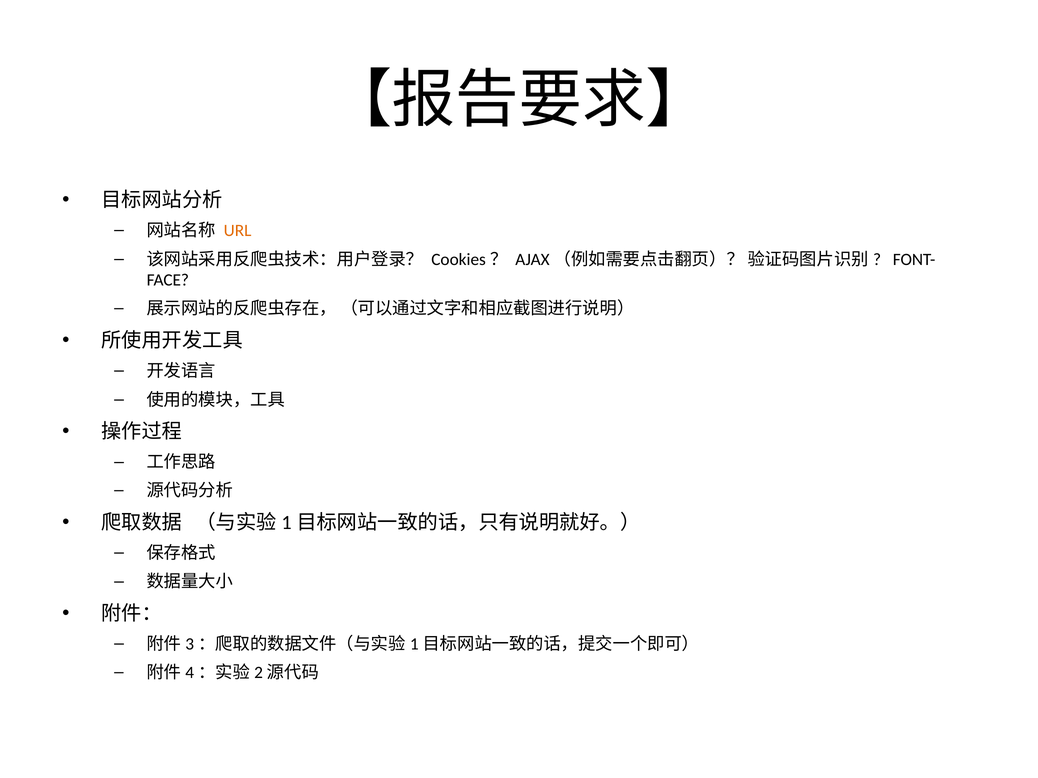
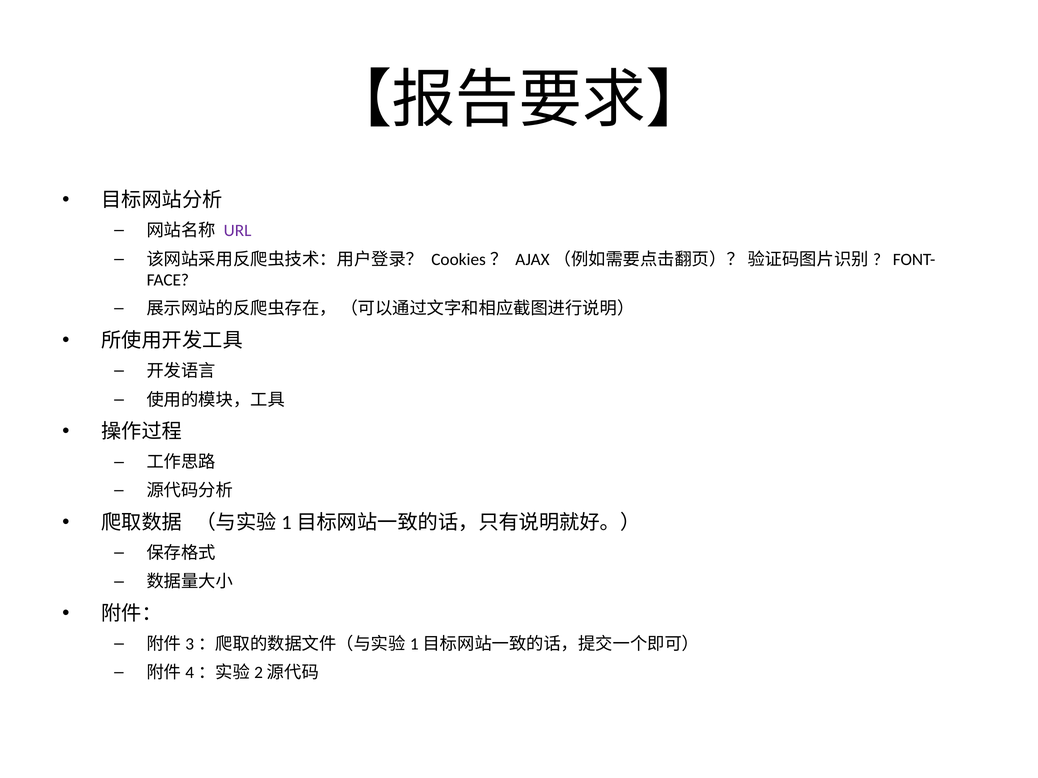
URL colour: orange -> purple
